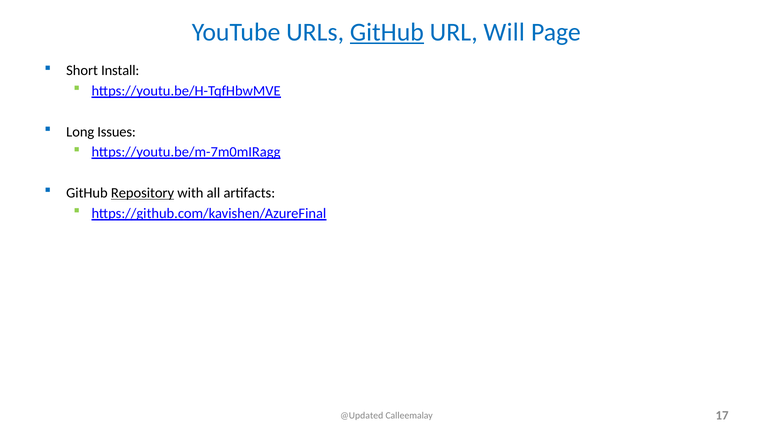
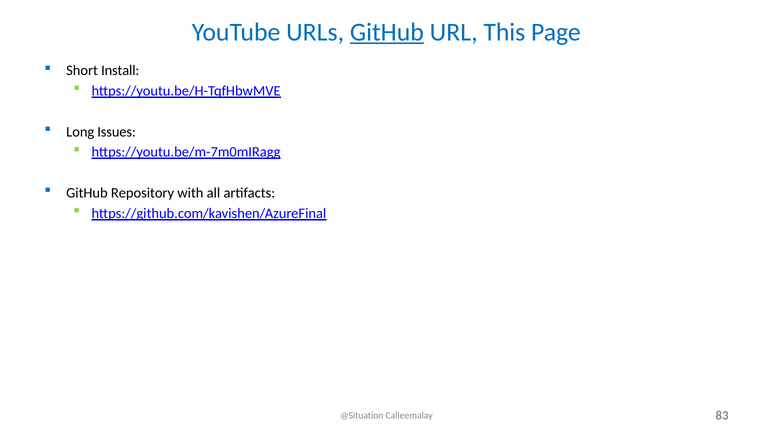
Will: Will -> This
Repository underline: present -> none
@Updated: @Updated -> @Situation
17: 17 -> 83
